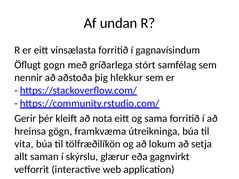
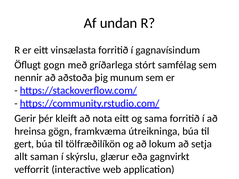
hlekkur: hlekkur -> munum
vita: vita -> gert
